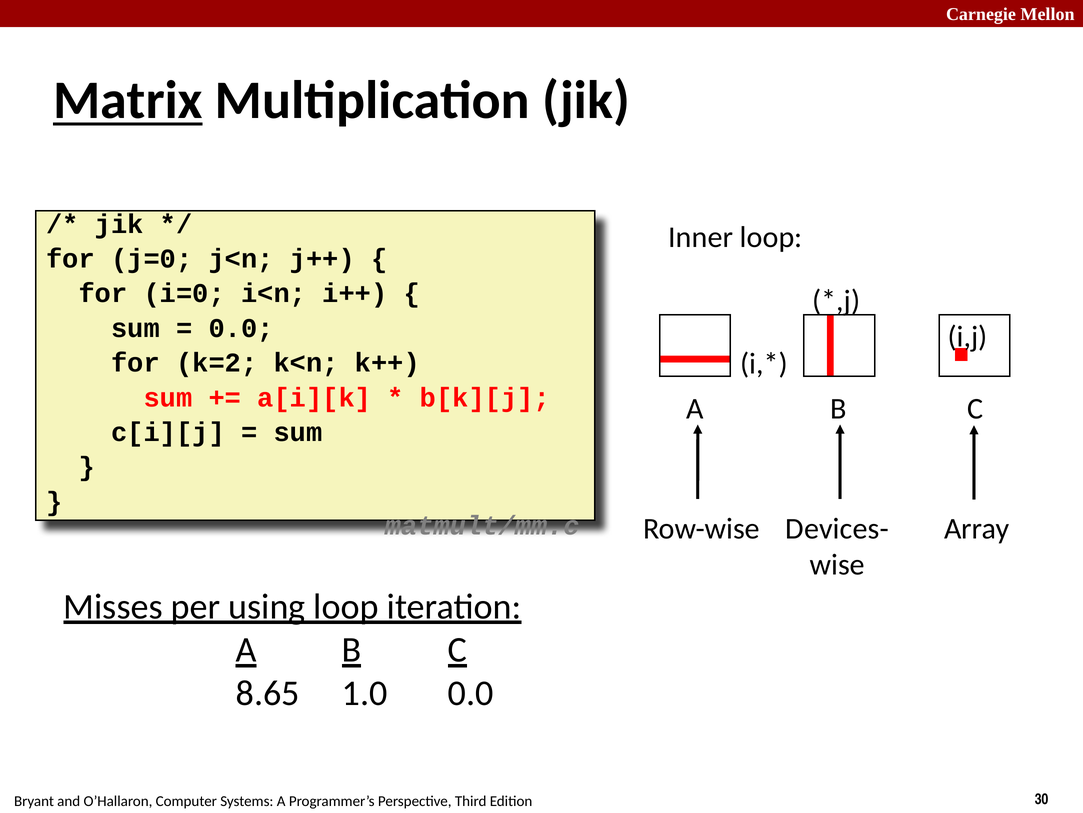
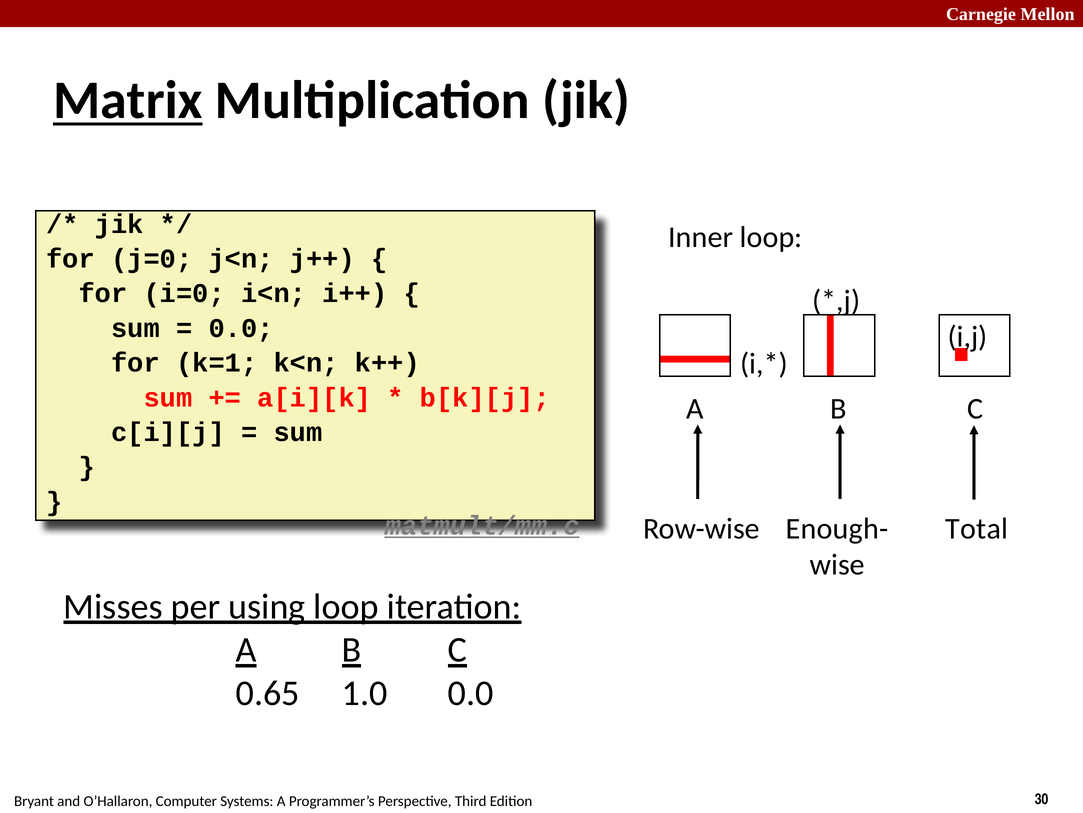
k=2: k=2 -> k=1
matmult/mm.c underline: none -> present
Devices-: Devices- -> Enough-
Array: Array -> Total
8.65: 8.65 -> 0.65
